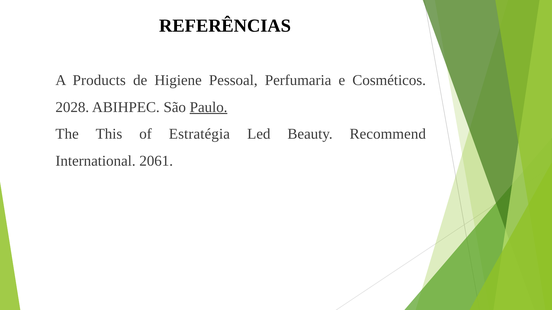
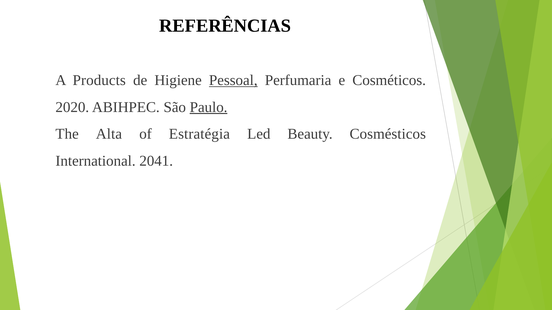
Pessoal underline: none -> present
2028: 2028 -> 2020
This: This -> Alta
Recommend: Recommend -> Cosmésticos
2061: 2061 -> 2041
